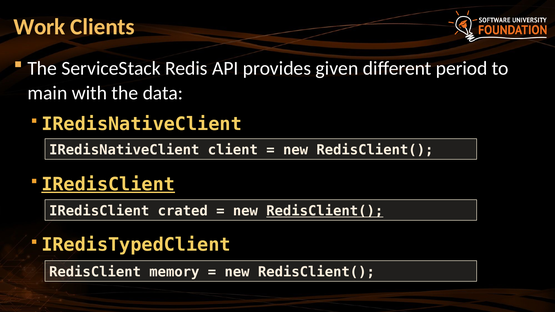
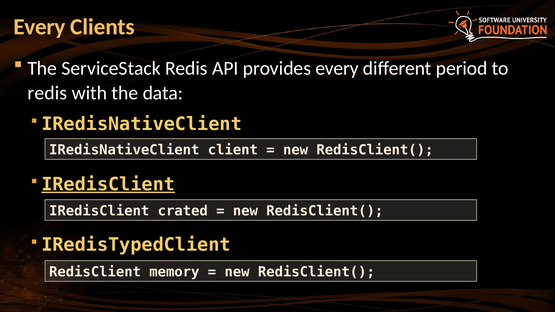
Work at (39, 27): Work -> Every
provides given: given -> every
main at (47, 93): main -> redis
RedisClient( at (325, 211) underline: present -> none
